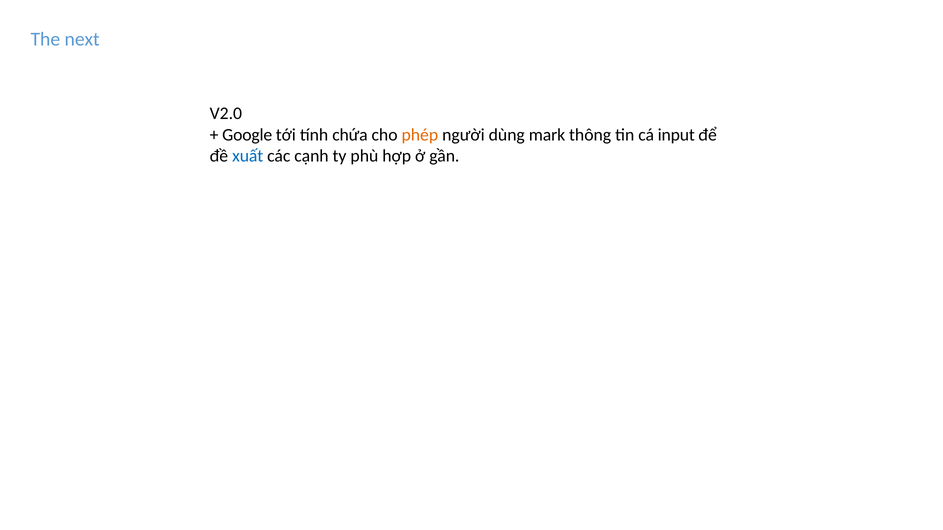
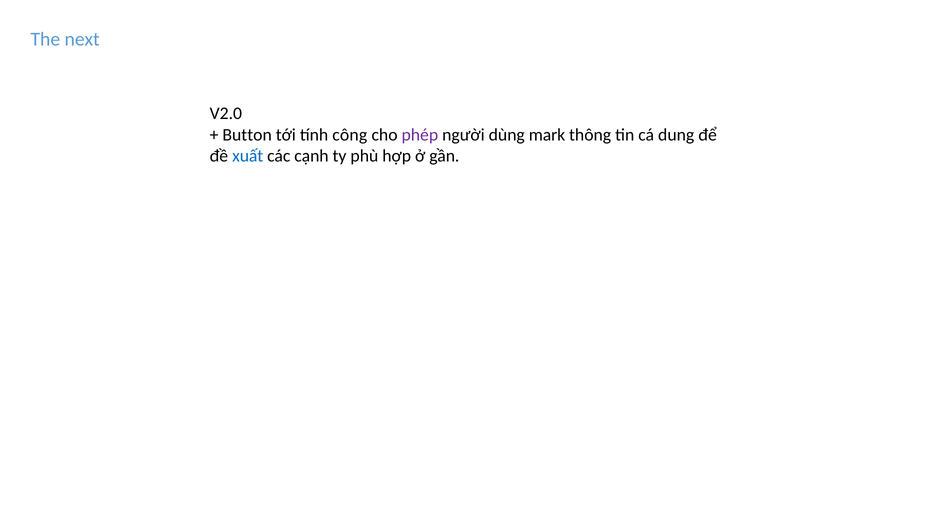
Google: Google -> Button
chứa: chứa -> công
phép colour: orange -> purple
input: input -> dung
